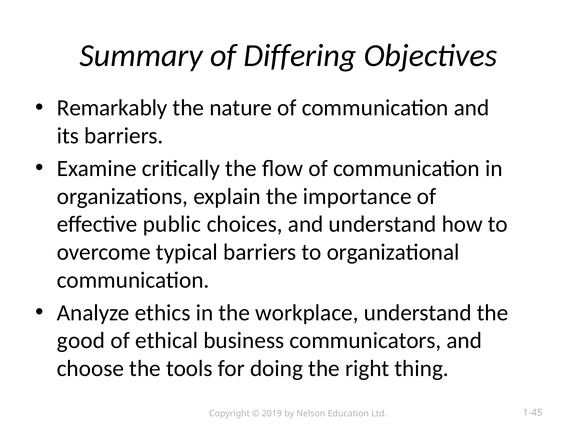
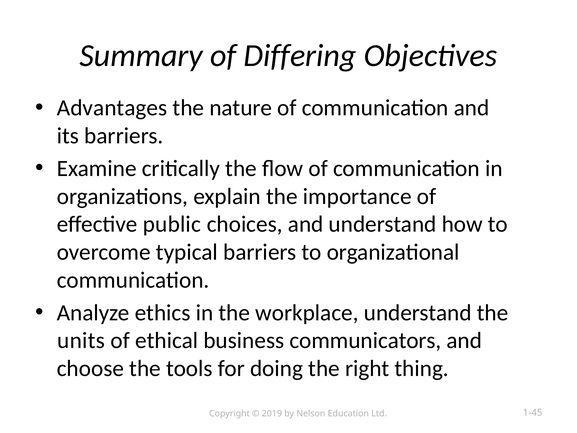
Remarkably: Remarkably -> Advantages
good: good -> units
